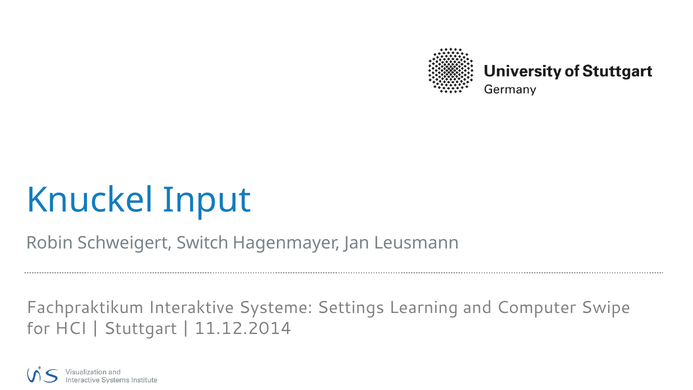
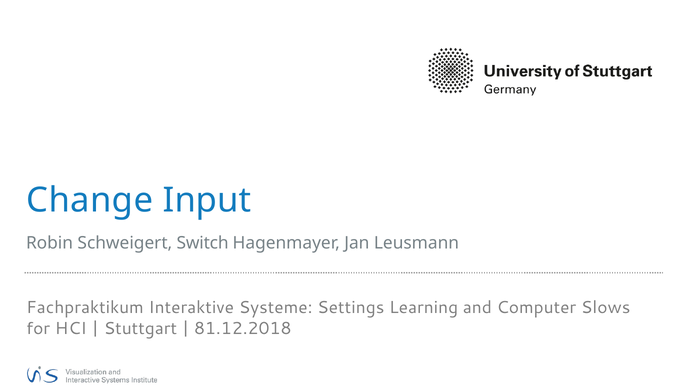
Knuckel: Knuckel -> Change
Swipe: Swipe -> Slows
11.12.2014: 11.12.2014 -> 81.12.2018
